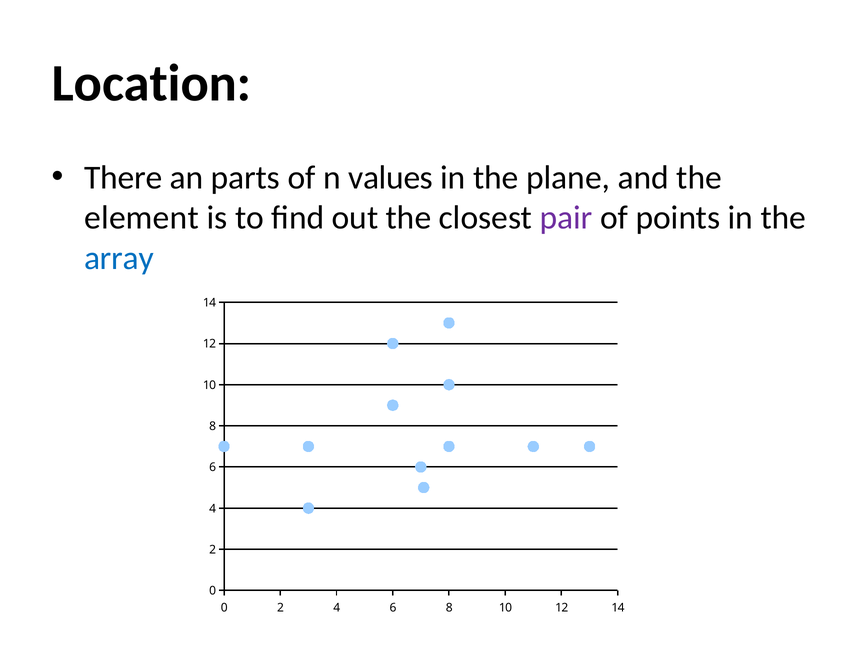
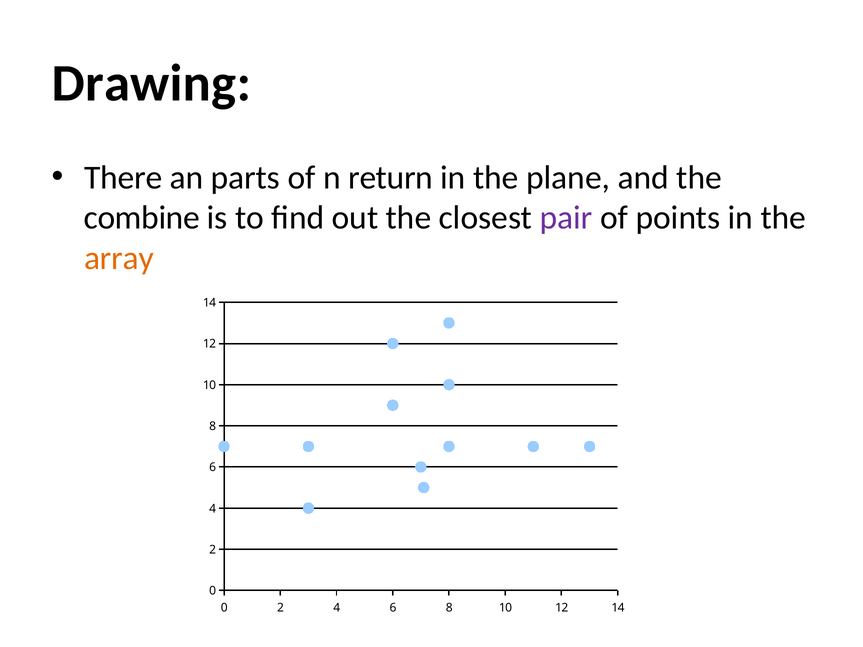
Location: Location -> Drawing
values: values -> return
element: element -> combine
array colour: blue -> orange
